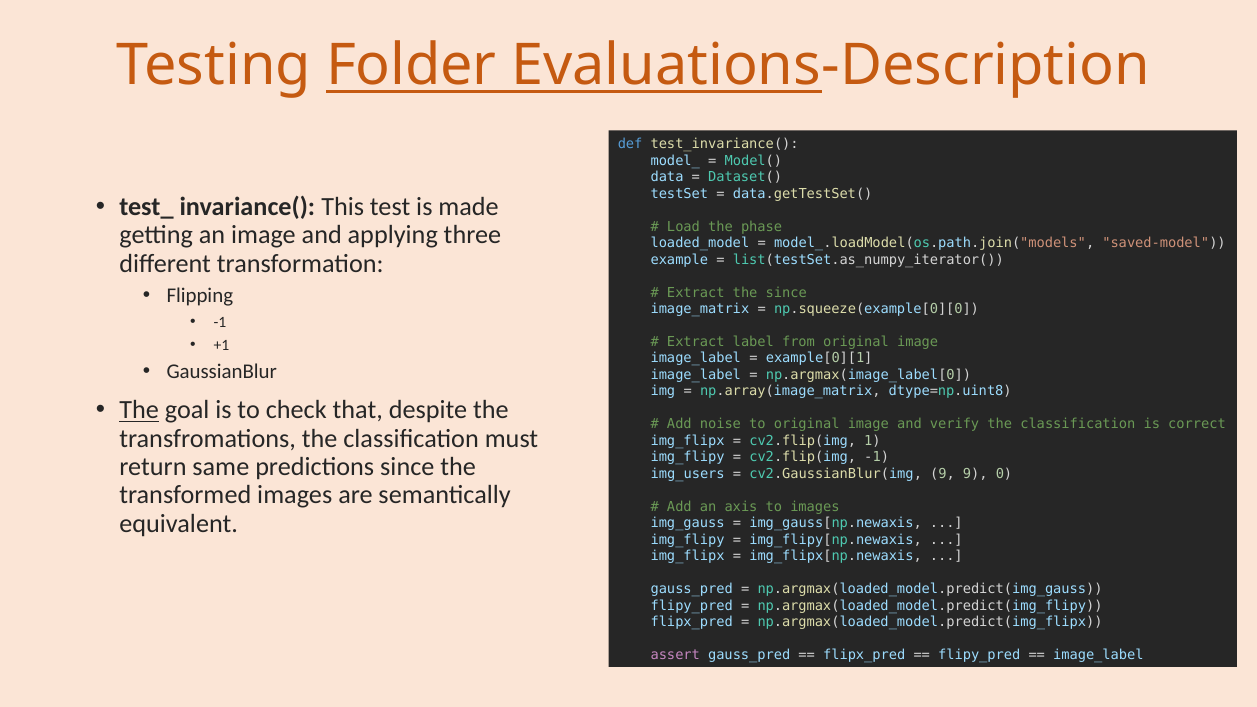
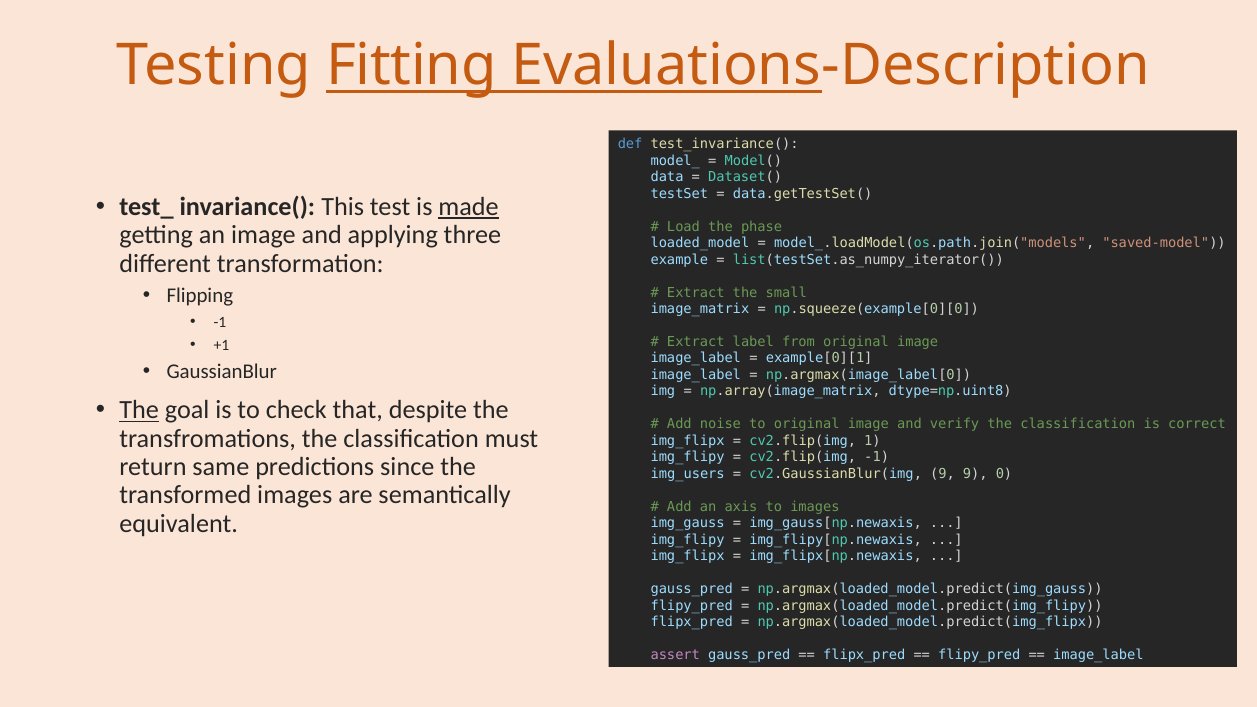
Folder: Folder -> Fitting
made underline: none -> present
the since: since -> small
